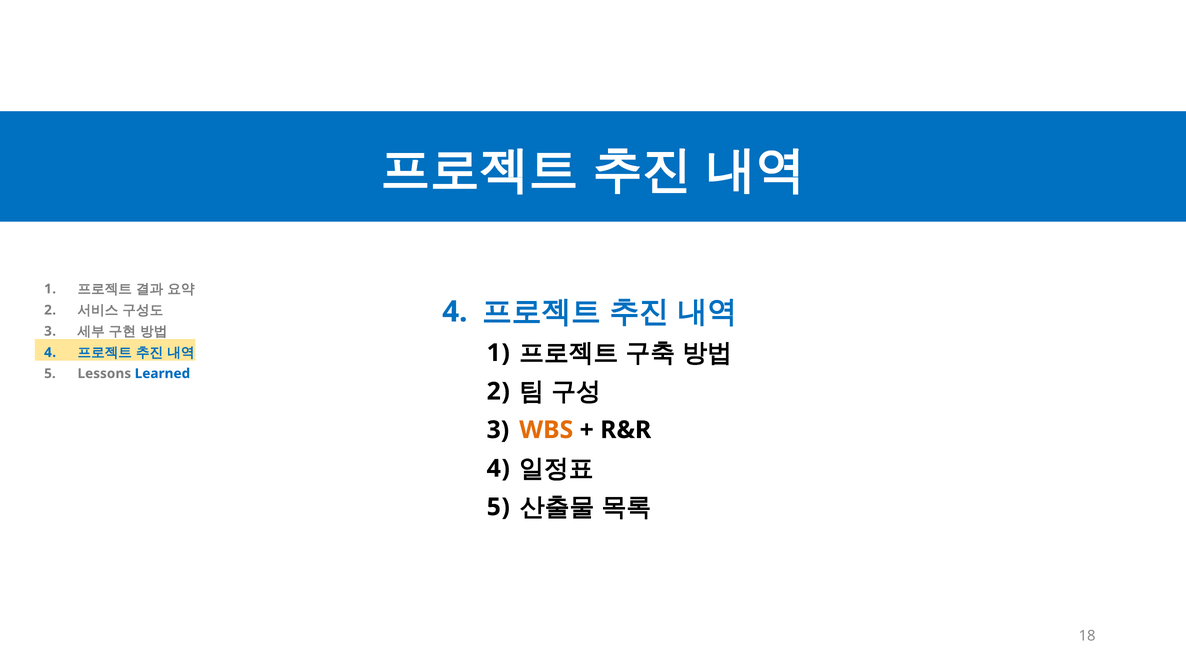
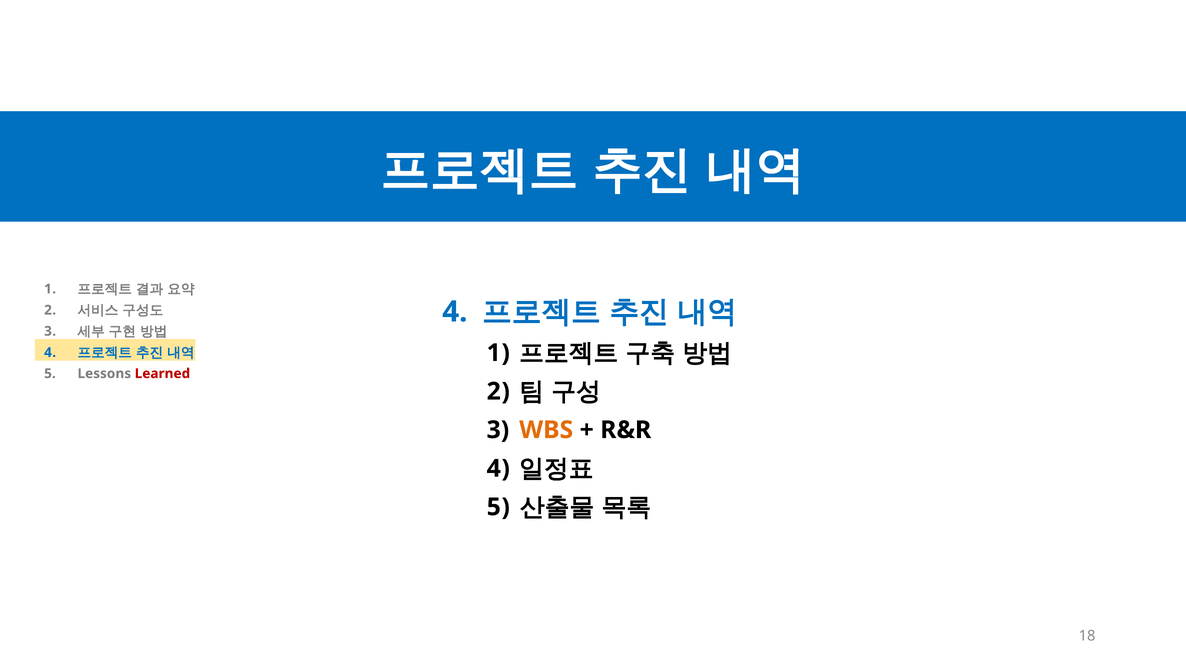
Learned colour: blue -> red
